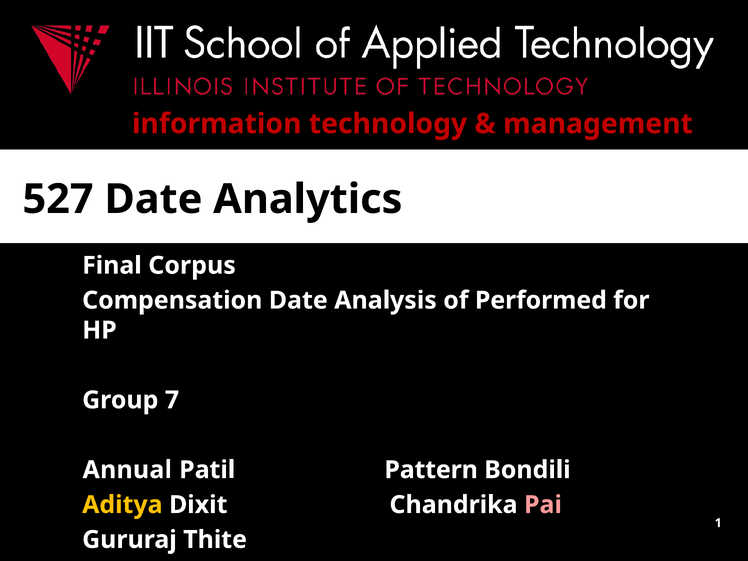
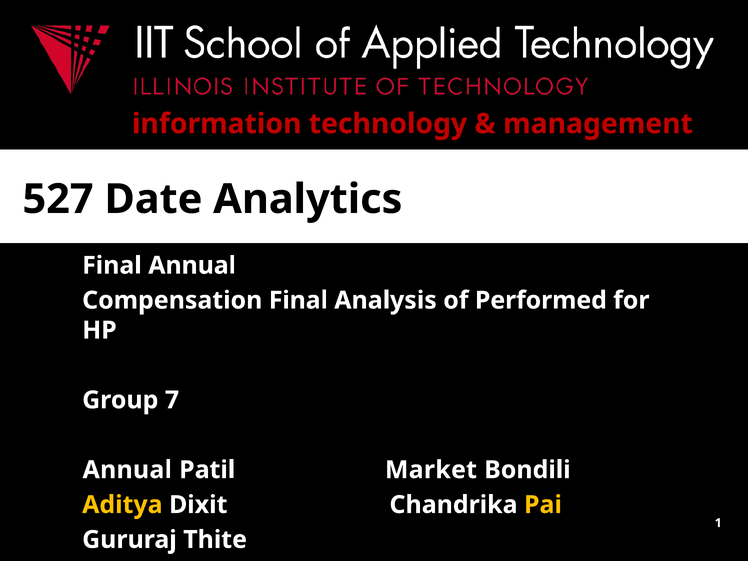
Final Corpus: Corpus -> Annual
Compensation Date: Date -> Final
Pattern: Pattern -> Market
Pai colour: pink -> yellow
